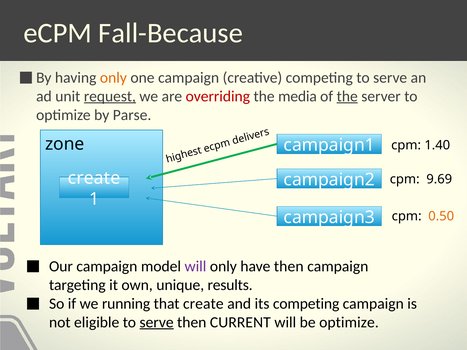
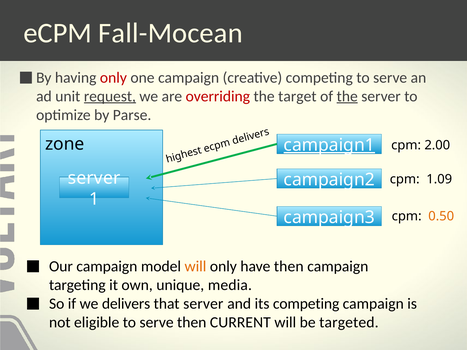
Fall-Because: Fall-Because -> Fall-Mocean
only at (113, 78) colour: orange -> red
media: media -> target
campaign1 underline: none -> present
1.40: 1.40 -> 2.00
create at (94, 178): create -> server
9.69: 9.69 -> 1.09
will at (195, 266) colour: purple -> orange
results: results -> media
running: running -> delivers
that create: create -> server
serve at (157, 322) underline: present -> none
be optimize: optimize -> targeted
